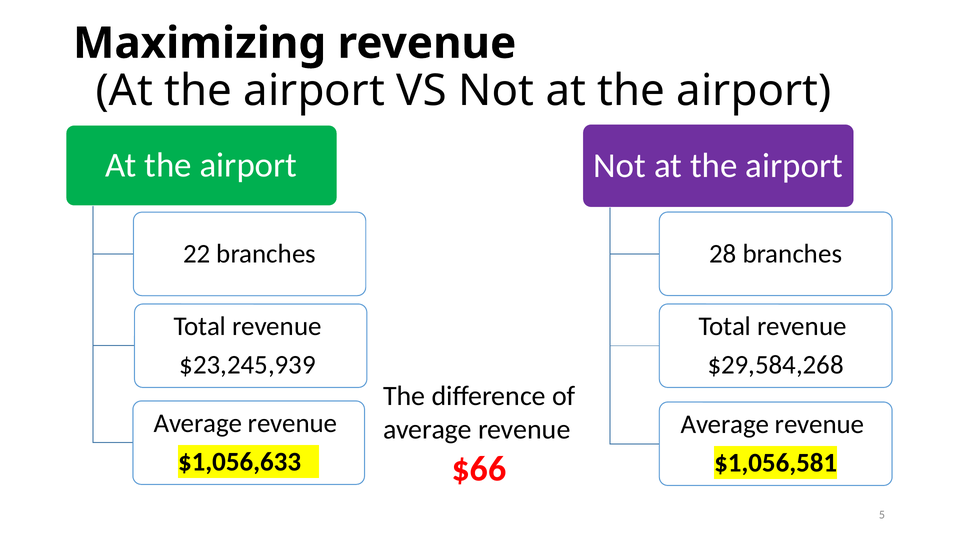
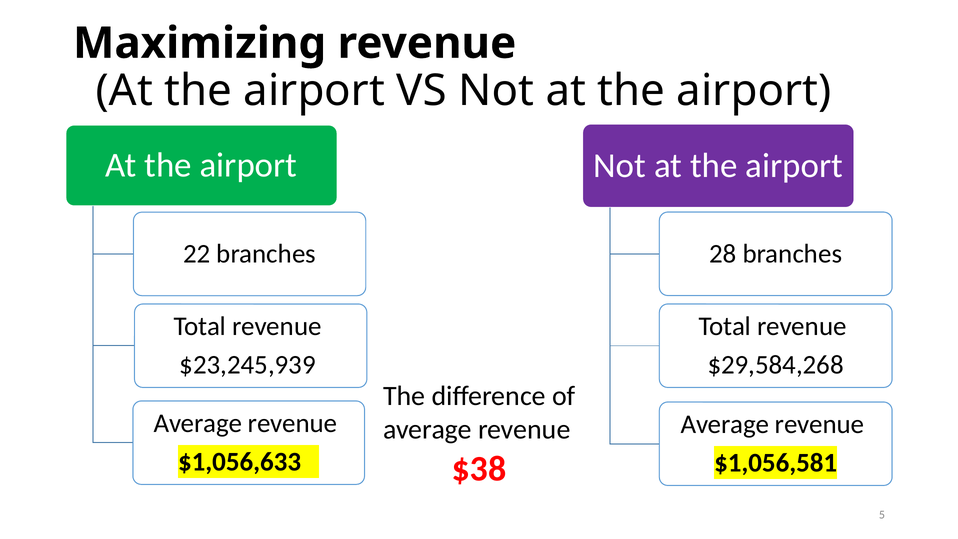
$66: $66 -> $38
